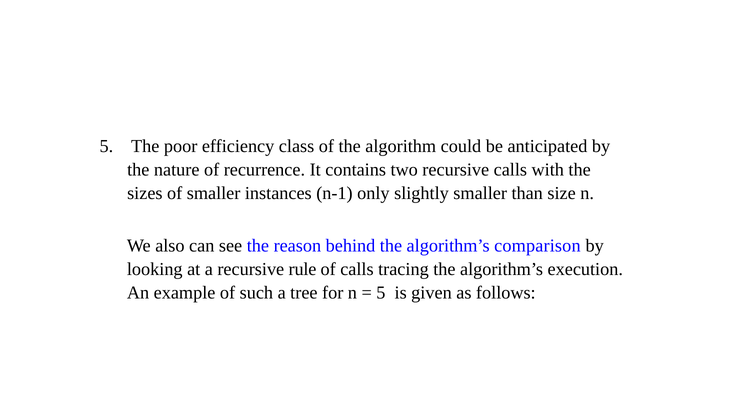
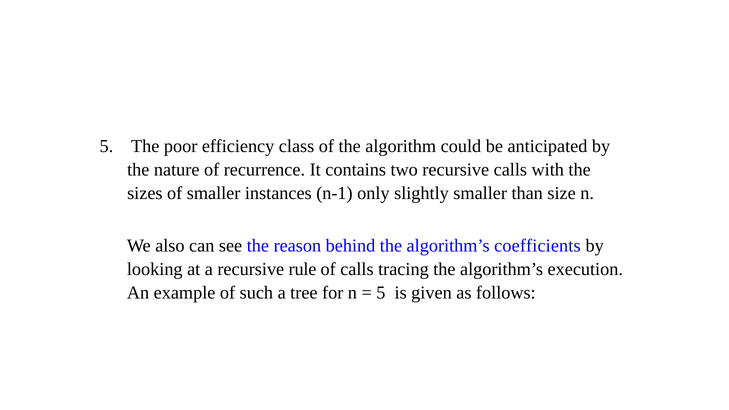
comparison: comparison -> coefficients
